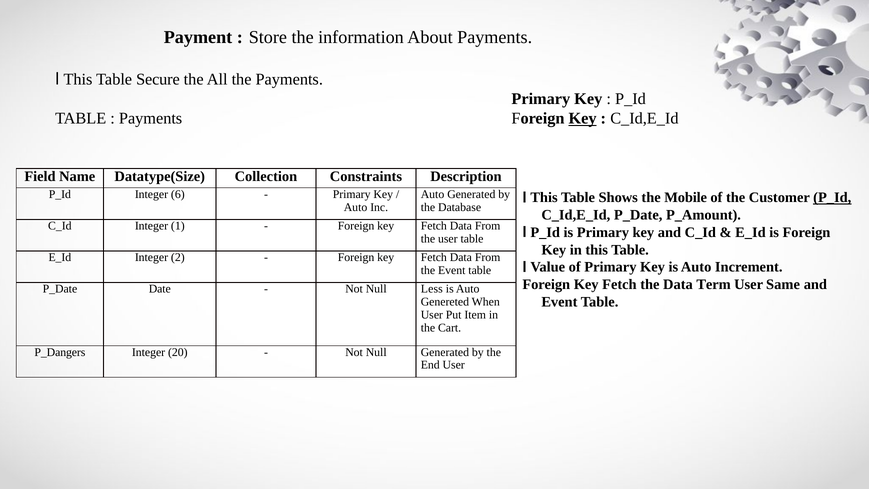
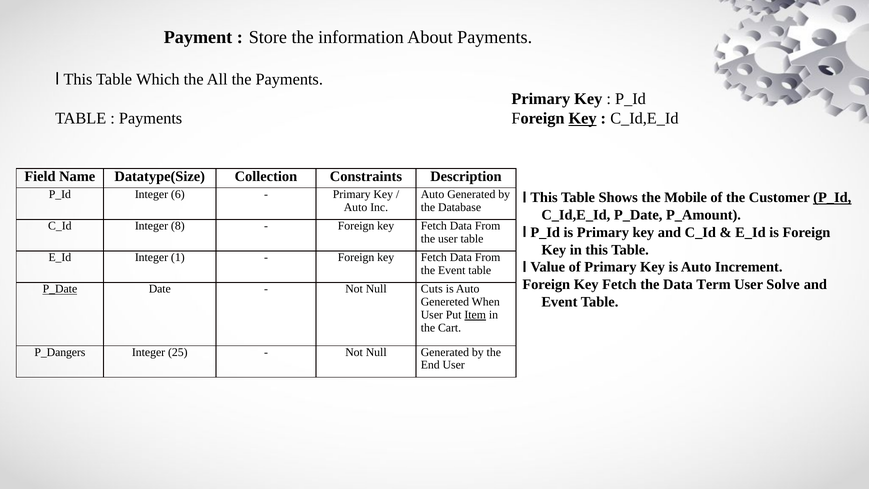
Secure: Secure -> Which
1: 1 -> 8
2: 2 -> 1
Same: Same -> Solve
P_Date at (60, 289) underline: none -> present
Less: Less -> Cuts
Item underline: none -> present
20: 20 -> 25
